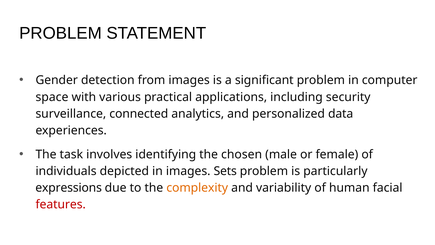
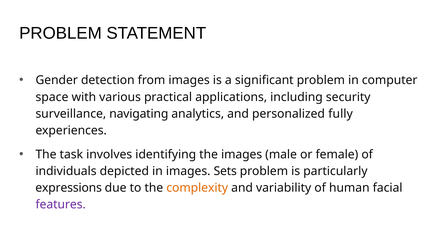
connected: connected -> navigating
data: data -> fully
the chosen: chosen -> images
features colour: red -> purple
